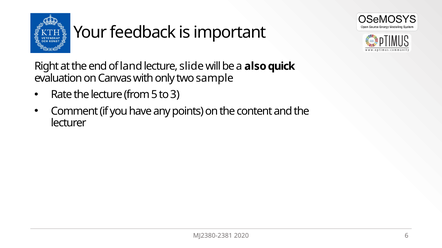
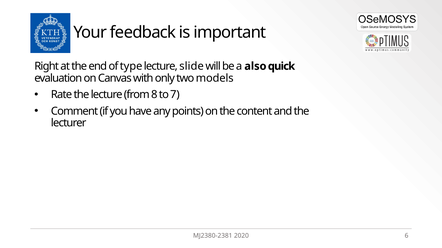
land: land -> type
sample: sample -> models
5: 5 -> 8
3: 3 -> 7
